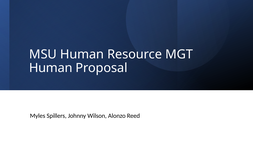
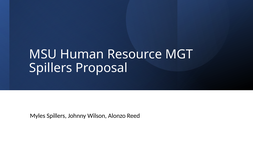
Human at (51, 68): Human -> Spillers
